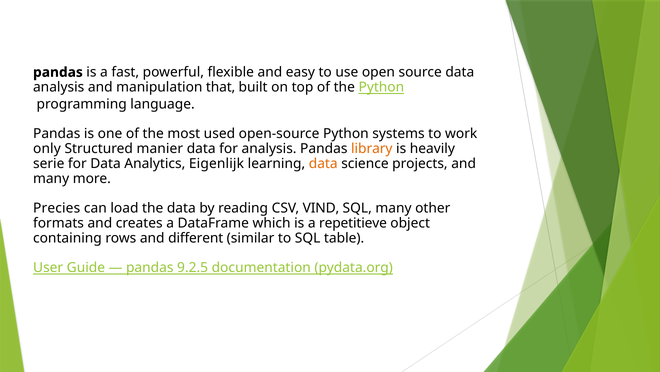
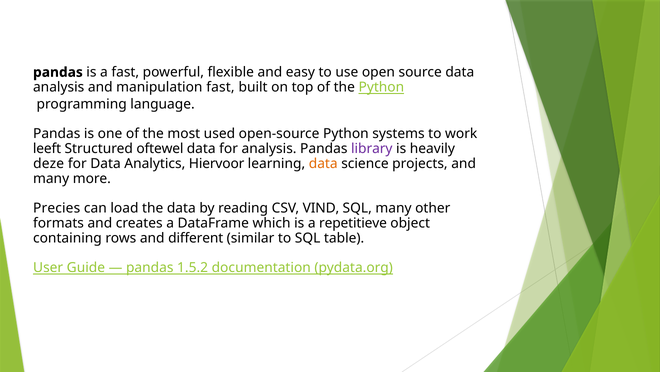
manipulation that: that -> fast
only: only -> leeft
manier: manier -> oftewel
library colour: orange -> purple
serie: serie -> deze
Eigenlijk: Eigenlijk -> Hiervoor
9.2.5: 9.2.5 -> 1.5.2
